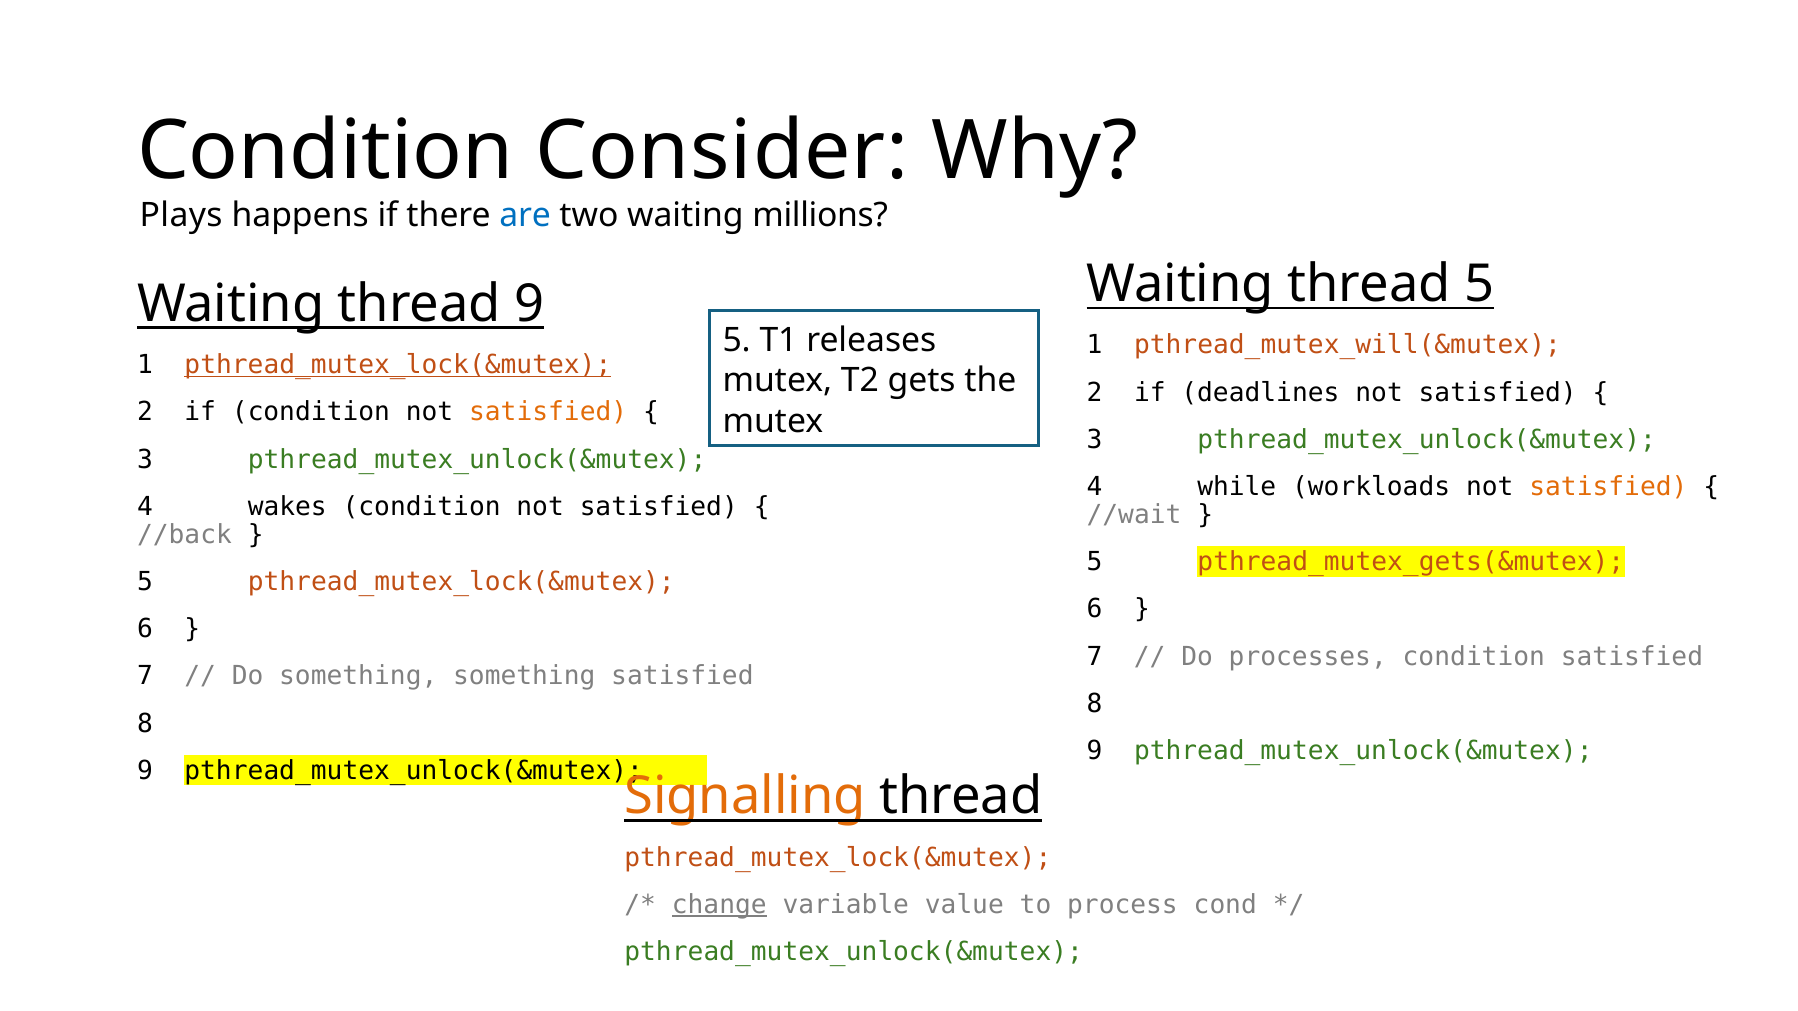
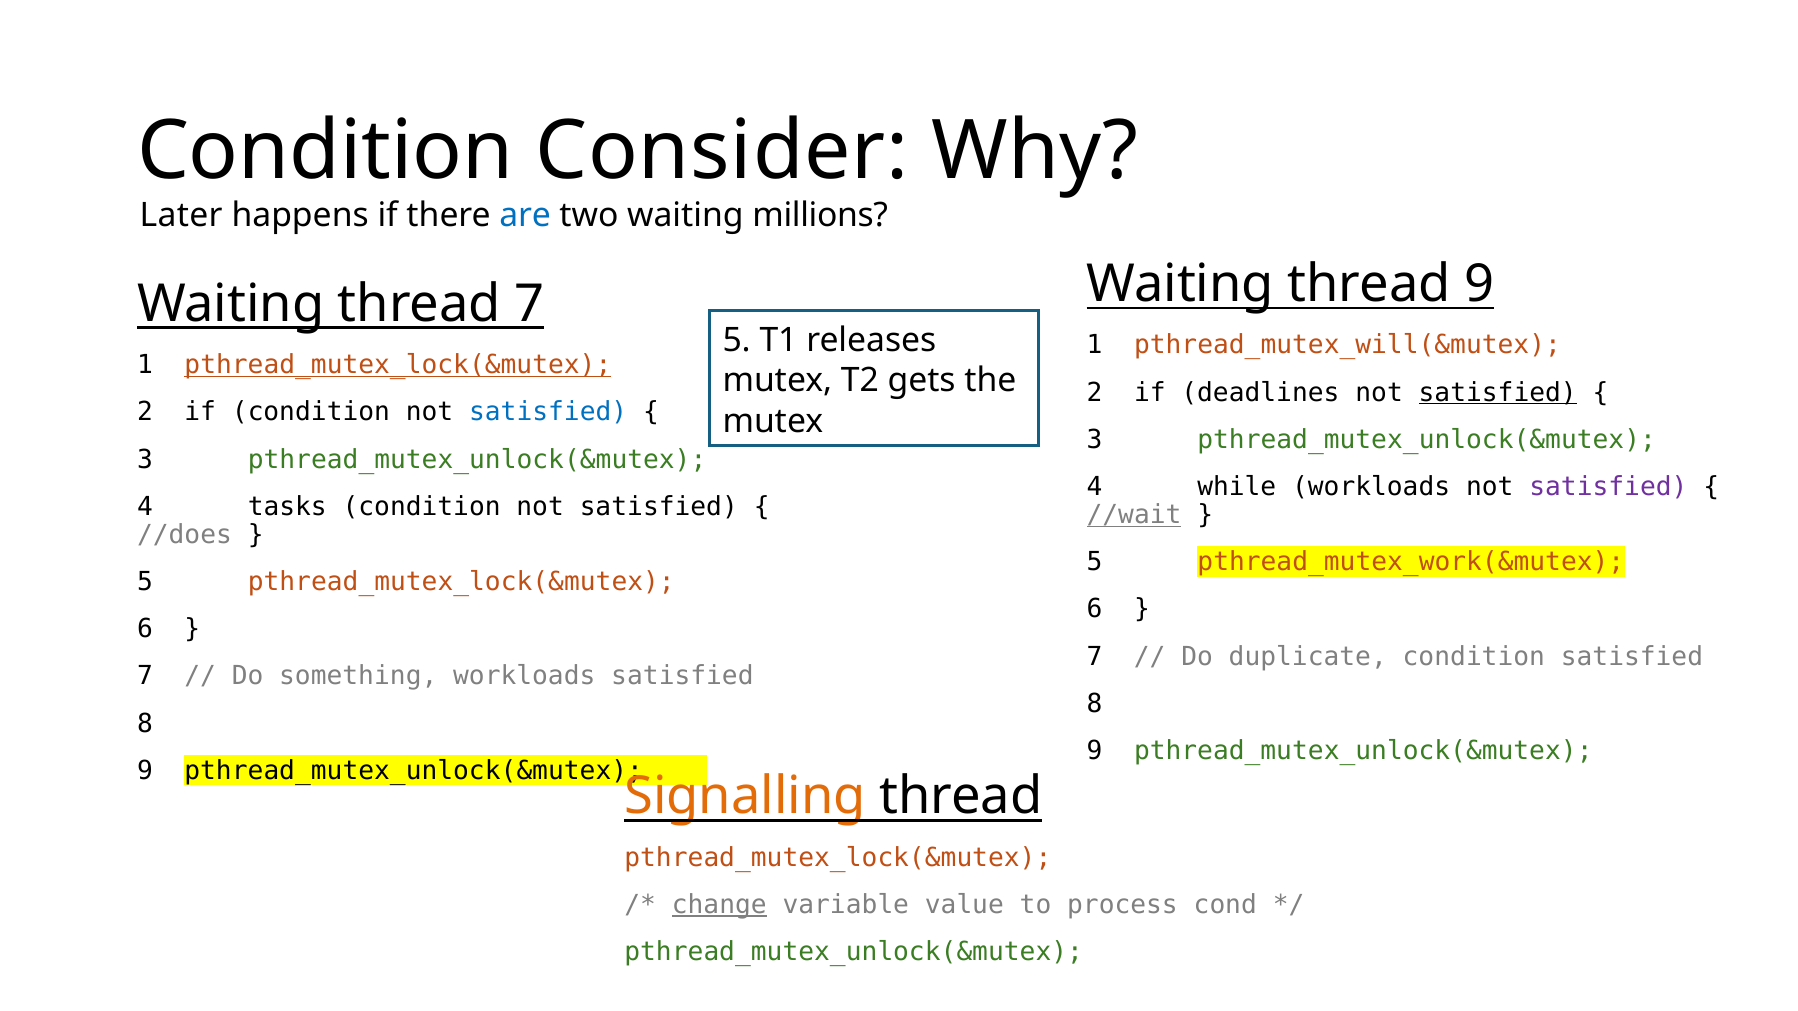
Plays: Plays -> Later
thread 5: 5 -> 9
thread 9: 9 -> 7
satisfied at (1498, 393) underline: none -> present
satisfied at (548, 412) colour: orange -> blue
satisfied at (1608, 487) colour: orange -> purple
wakes: wakes -> tasks
//wait underline: none -> present
//back: //back -> //does
pthread_mutex_gets(&mutex: pthread_mutex_gets(&mutex -> pthread_mutex_work(&mutex
processes: processes -> duplicate
something something: something -> workloads
